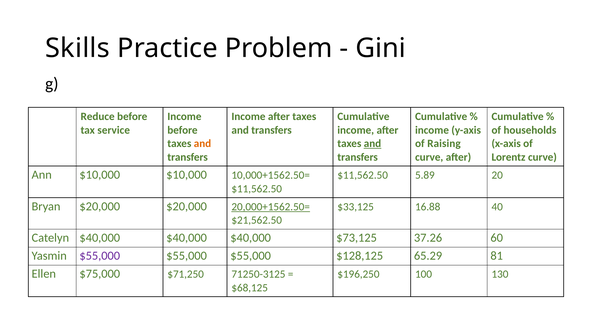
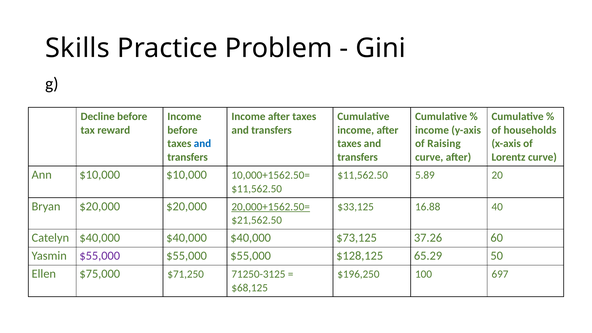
Reduce: Reduce -> Decline
service: service -> reward
and at (202, 144) colour: orange -> blue
and at (372, 144) underline: present -> none
81: 81 -> 50
130: 130 -> 697
